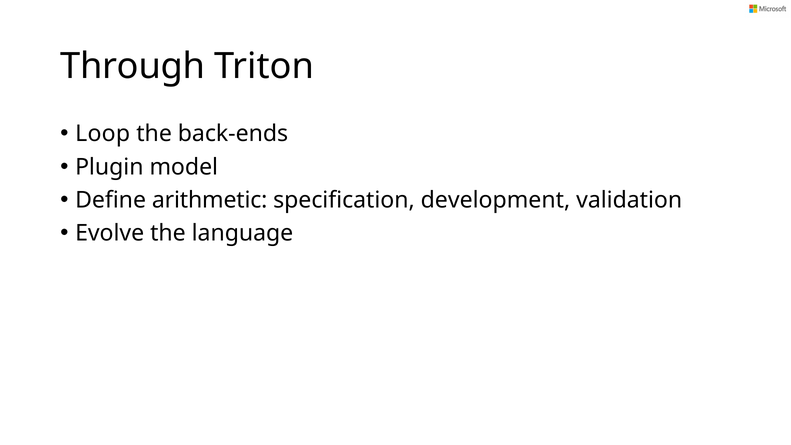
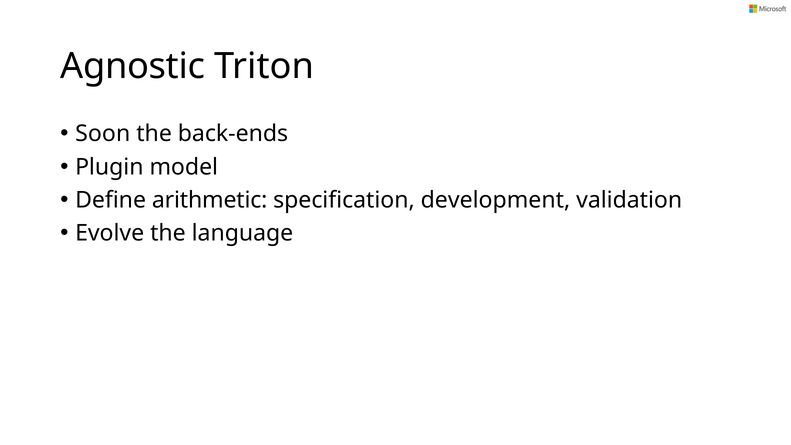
Through: Through -> Agnostic
Loop: Loop -> Soon
